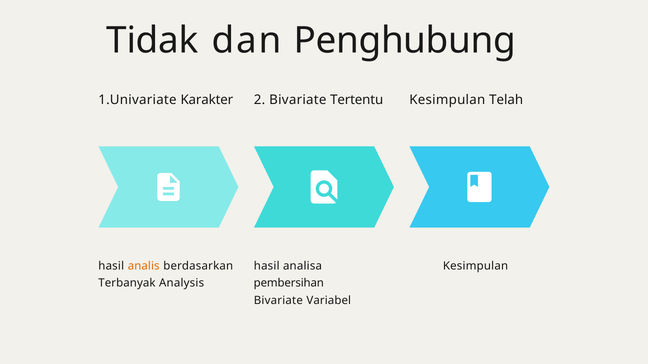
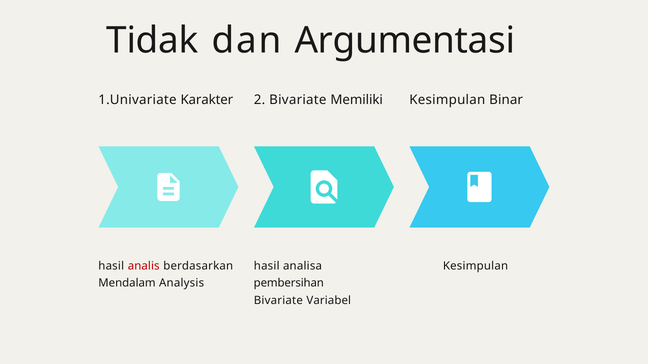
Penghubung: Penghubung -> Argumentasi
Tertentu: Tertentu -> Memiliki
Telah: Telah -> Binar
analis colour: orange -> red
Terbanyak: Terbanyak -> Mendalam
